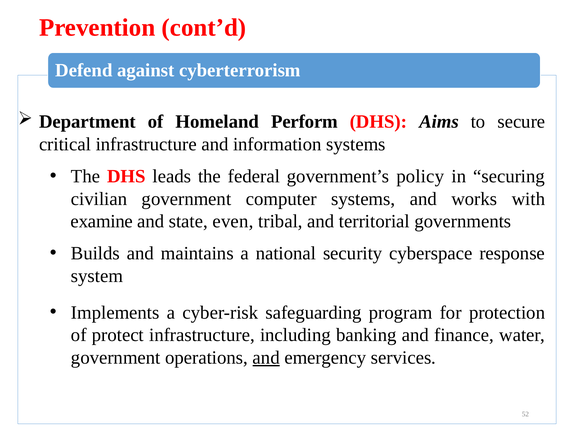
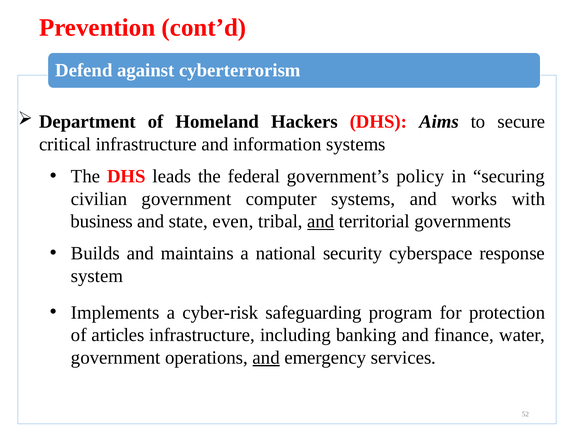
Perform: Perform -> Hackers
examine: examine -> business
and at (321, 221) underline: none -> present
protect: protect -> articles
